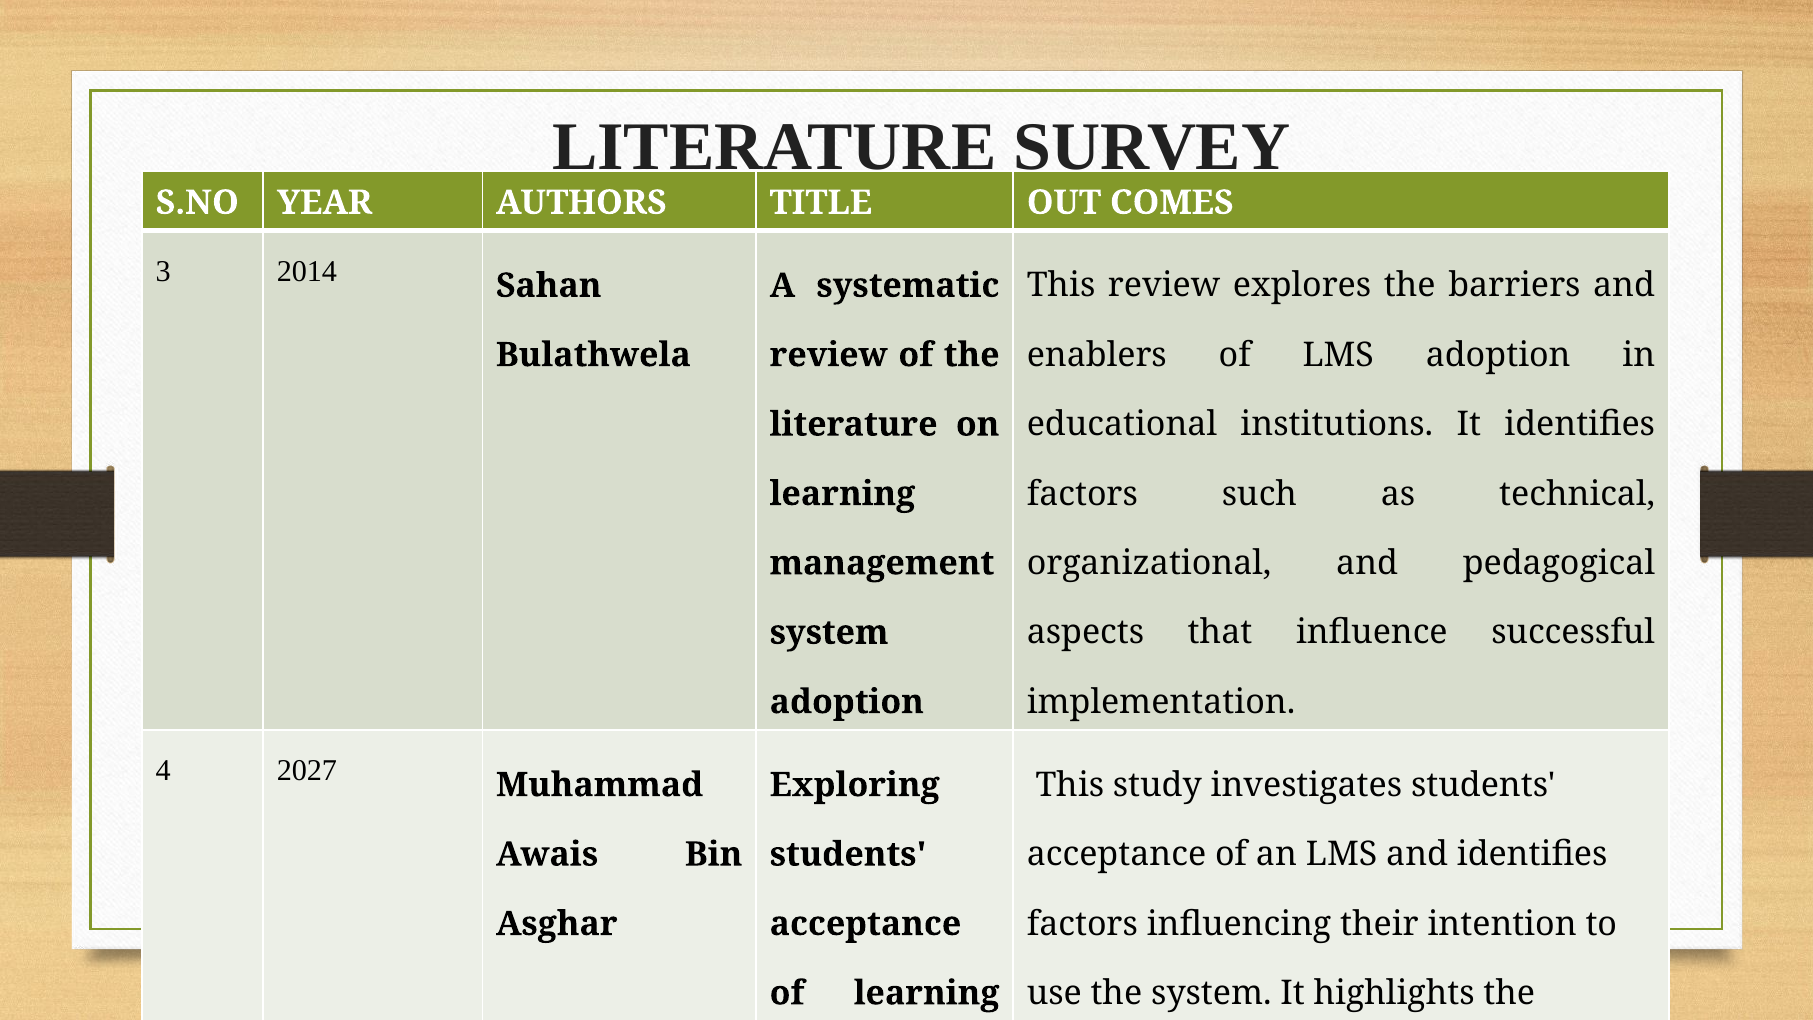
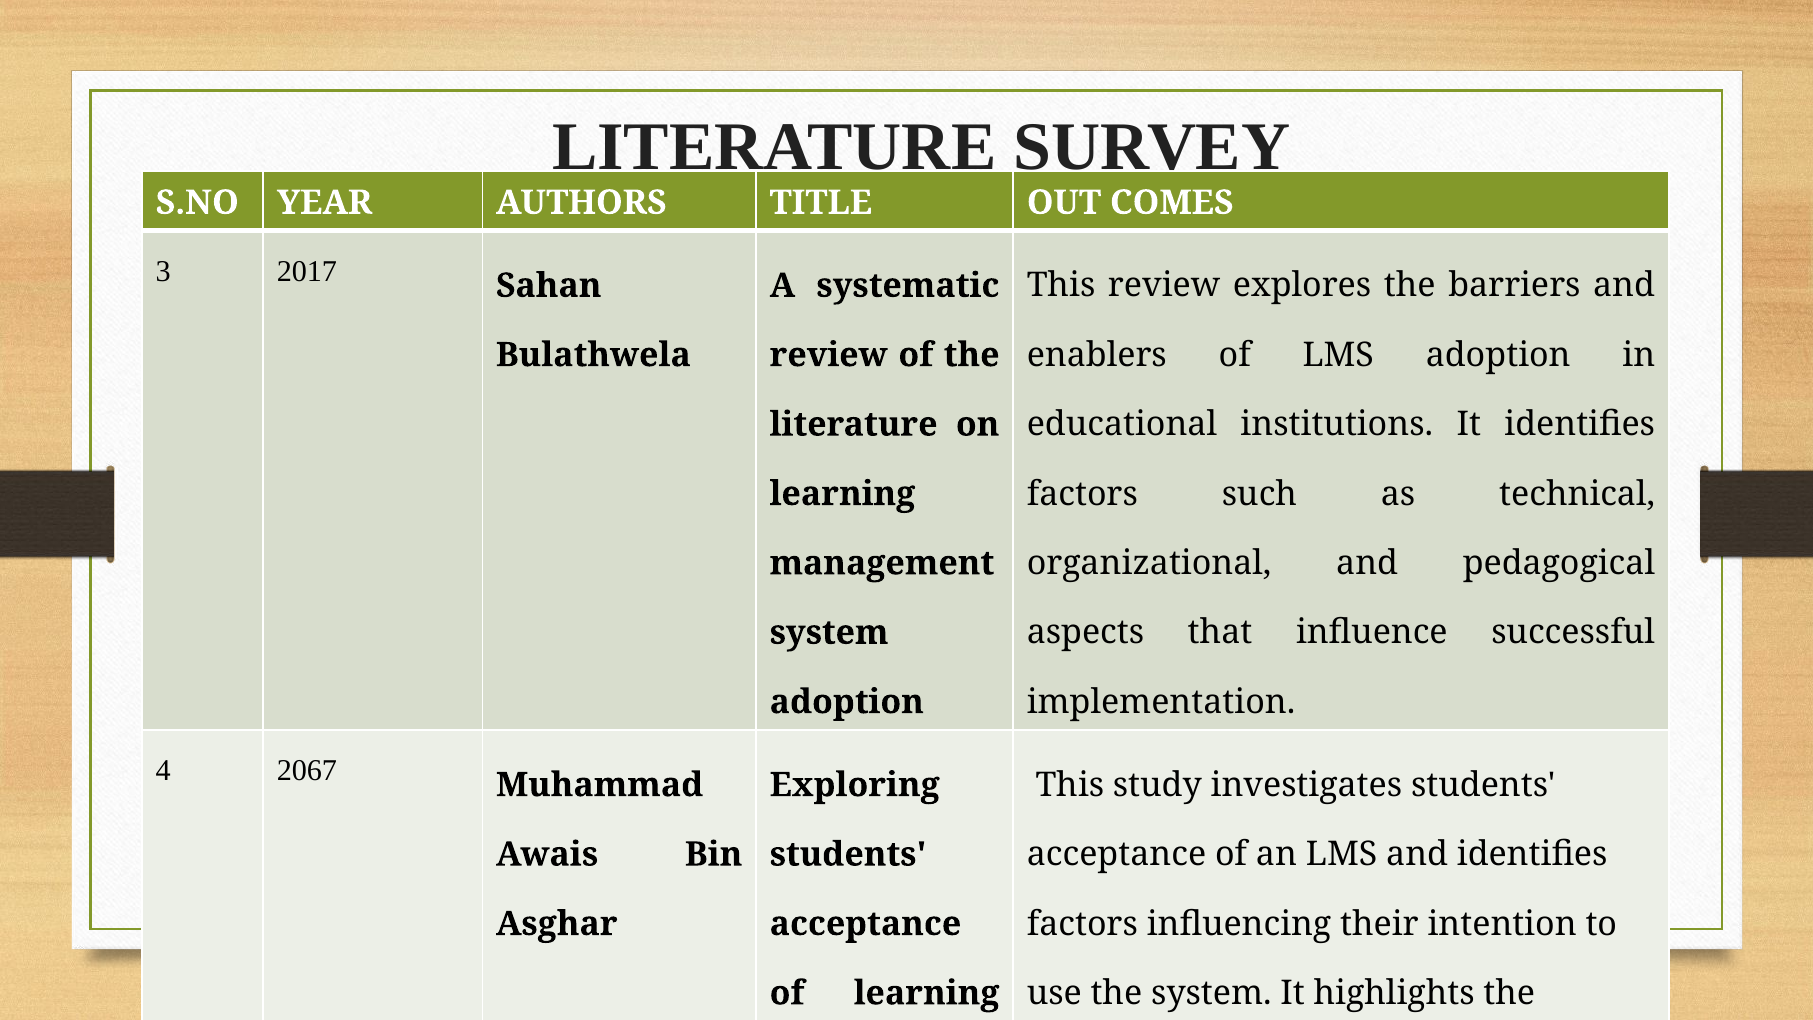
2014: 2014 -> 2017
2027: 2027 -> 2067
